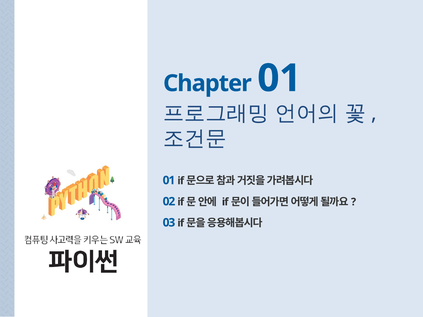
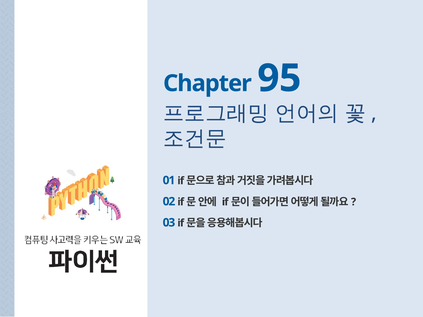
Chapter 01: 01 -> 95
